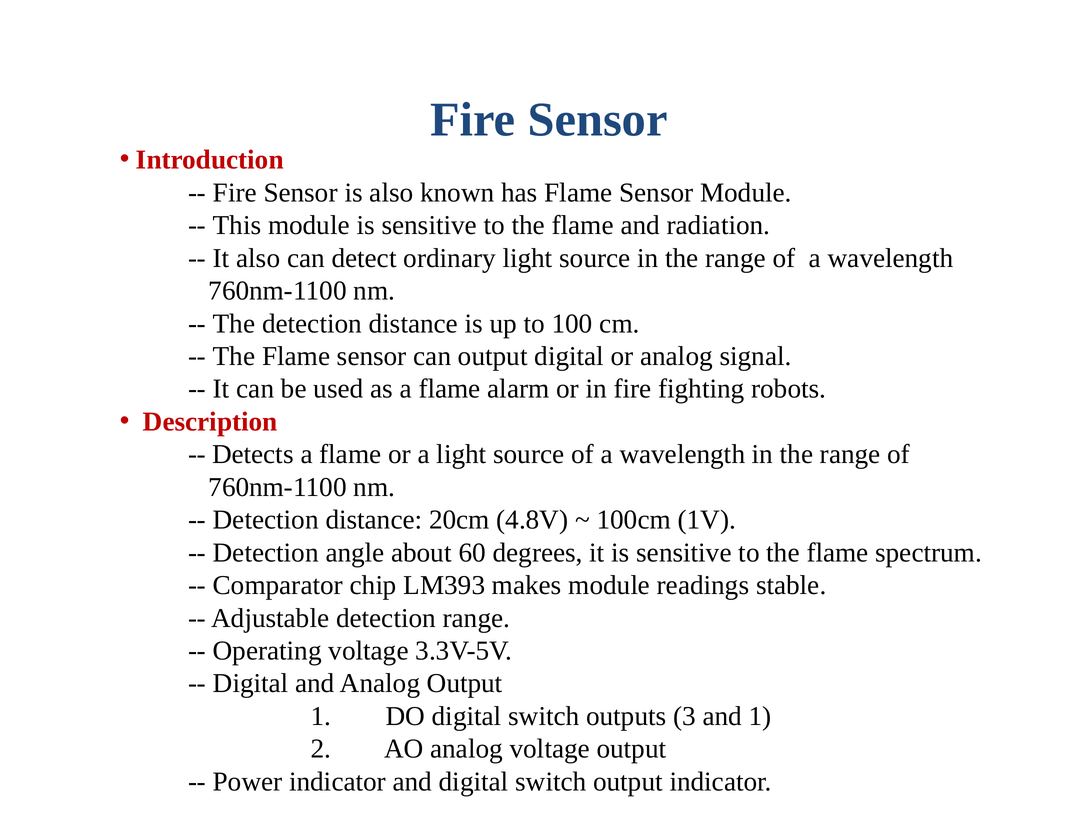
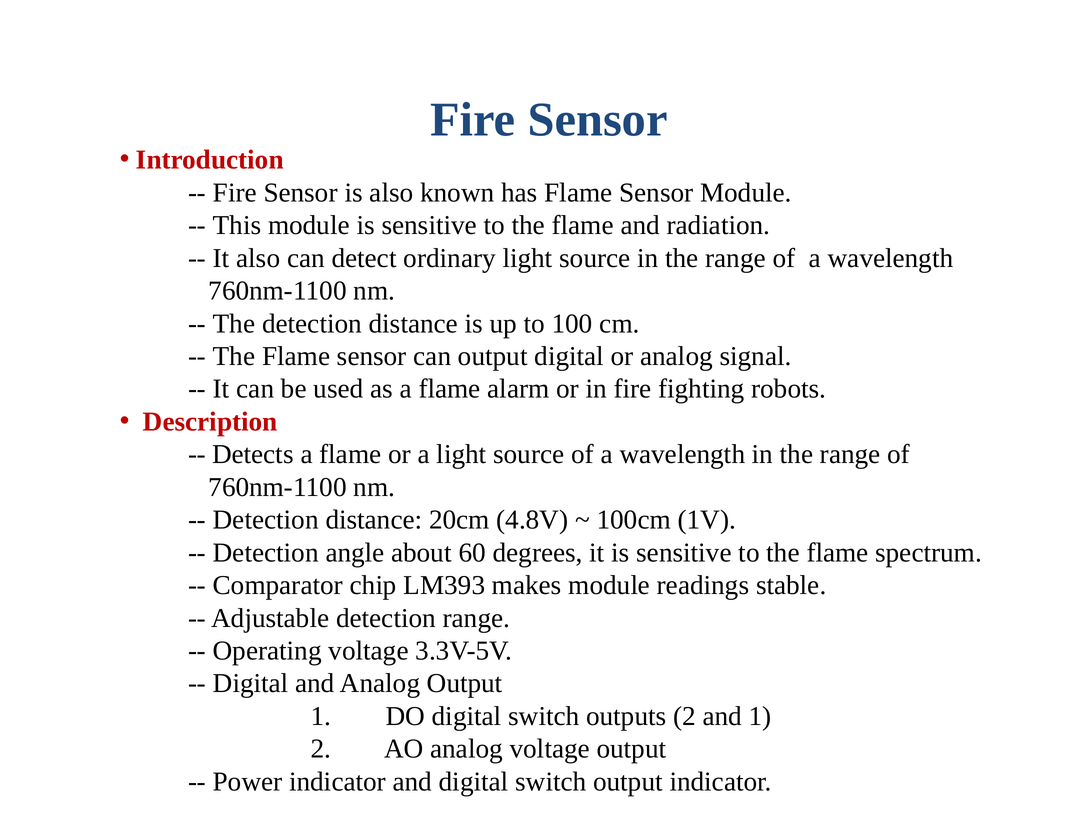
outputs 3: 3 -> 2
